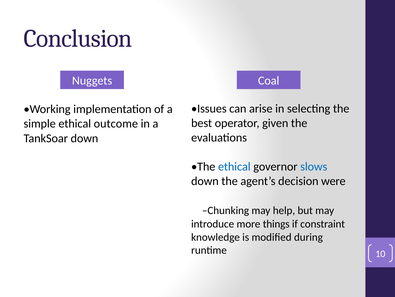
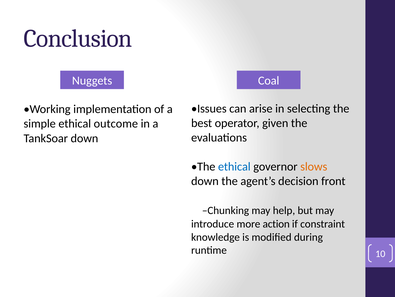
slows colour: blue -> orange
were: were -> front
things: things -> action
